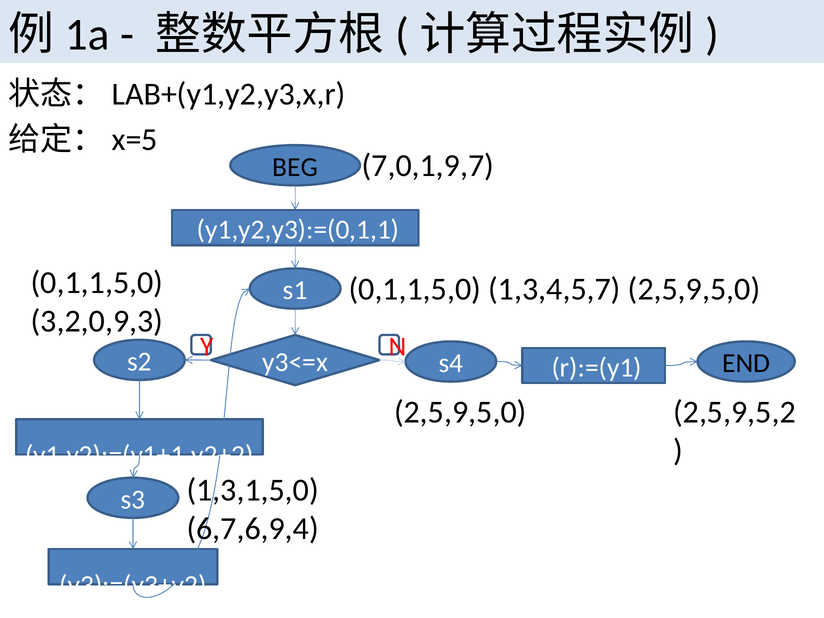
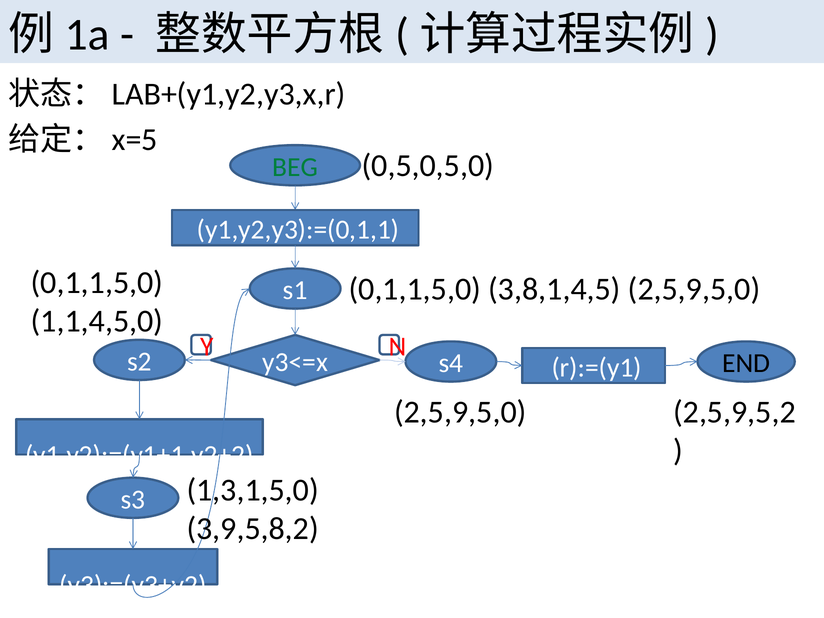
7,0,1,9,7: 7,0,1,9,7 -> 0,5,0,5,0
BEG colour: black -> green
1,3,4,5,7: 1,3,4,5,7 -> 3,8,1,4,5
3,2,0,9,3: 3,2,0,9,3 -> 1,1,4,5,0
6,7,6,9,4: 6,7,6,9,4 -> 3,9,5,8,2
